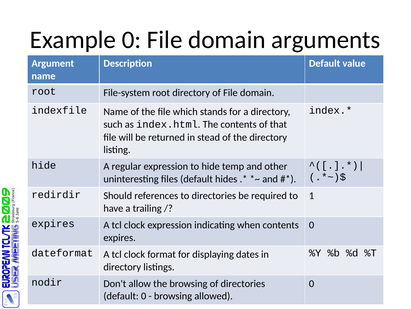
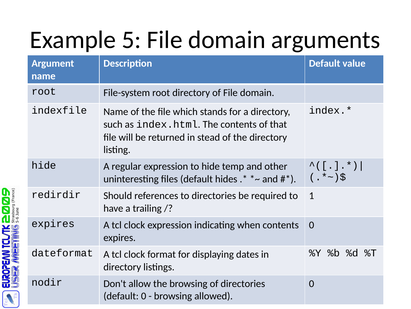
Example 0: 0 -> 5
